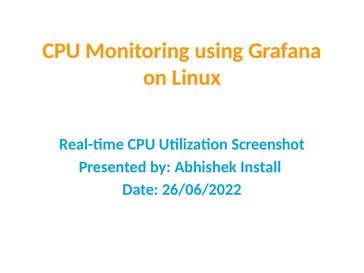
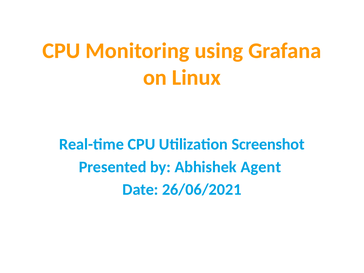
Install: Install -> Agent
26/06/2022: 26/06/2022 -> 26/06/2021
